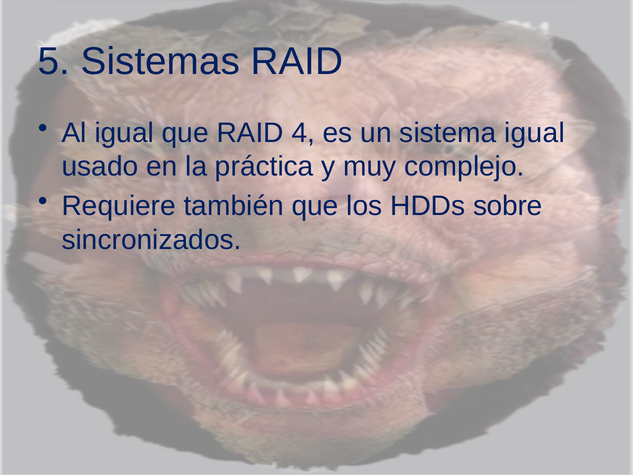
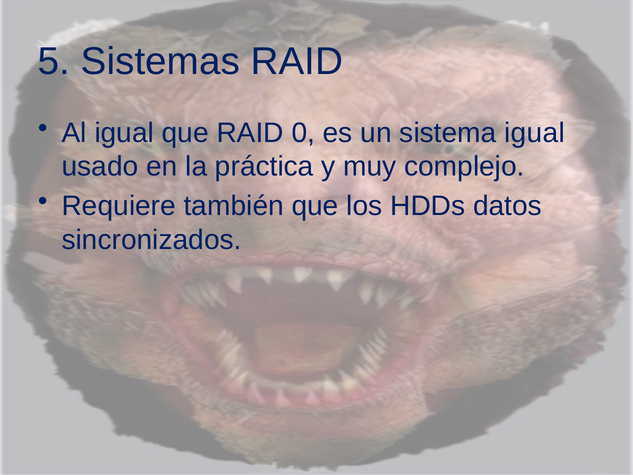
4: 4 -> 0
sobre: sobre -> datos
